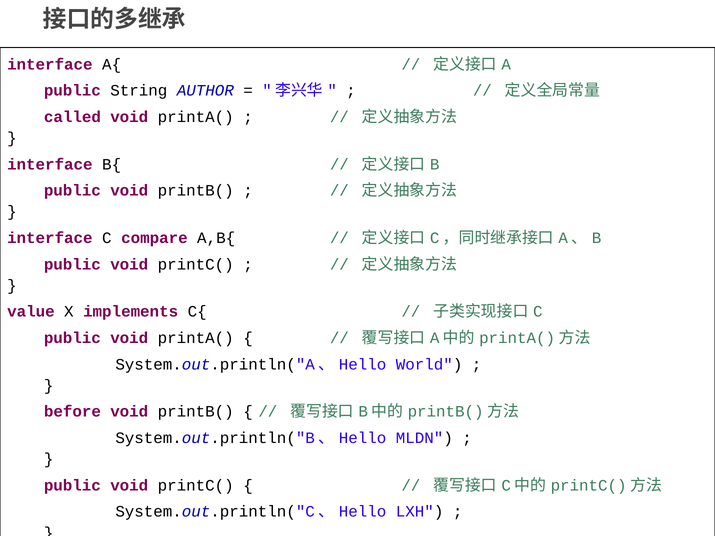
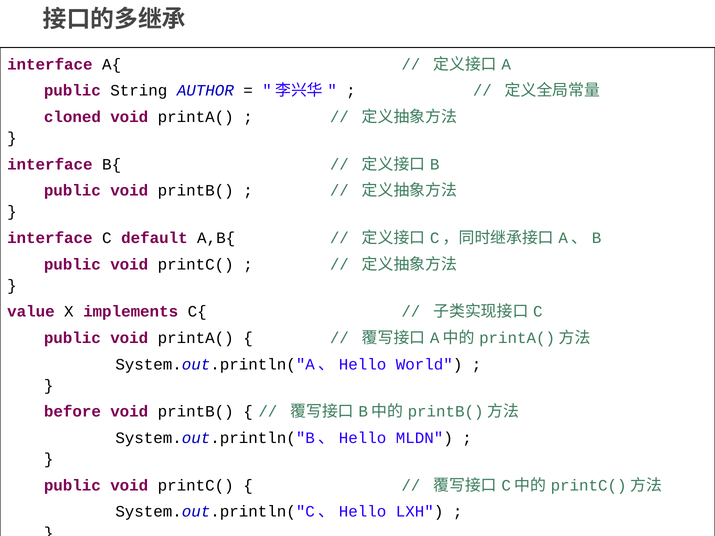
called: called -> cloned
compare: compare -> default
